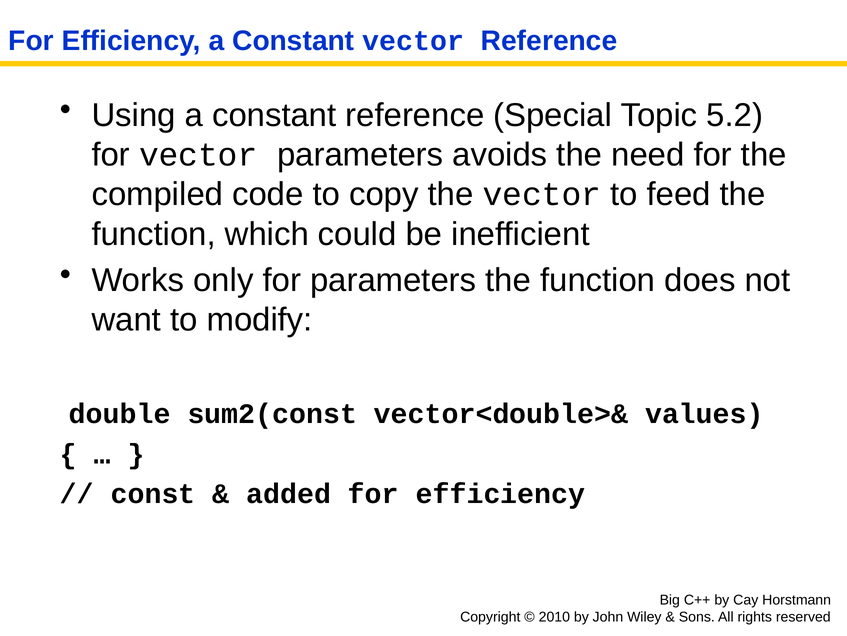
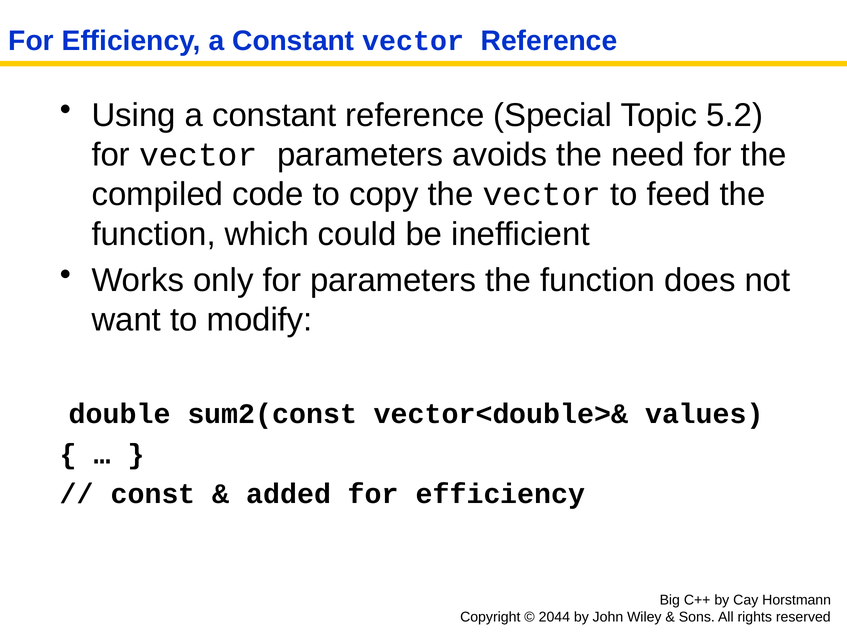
2010: 2010 -> 2044
